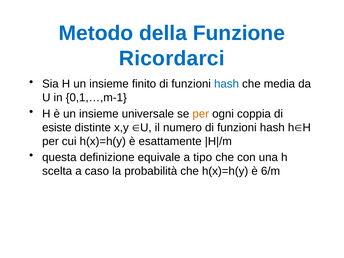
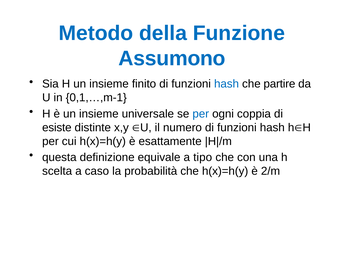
Ricordarci: Ricordarci -> Assumono
media: media -> partire
per at (201, 114) colour: orange -> blue
6/m: 6/m -> 2/m
